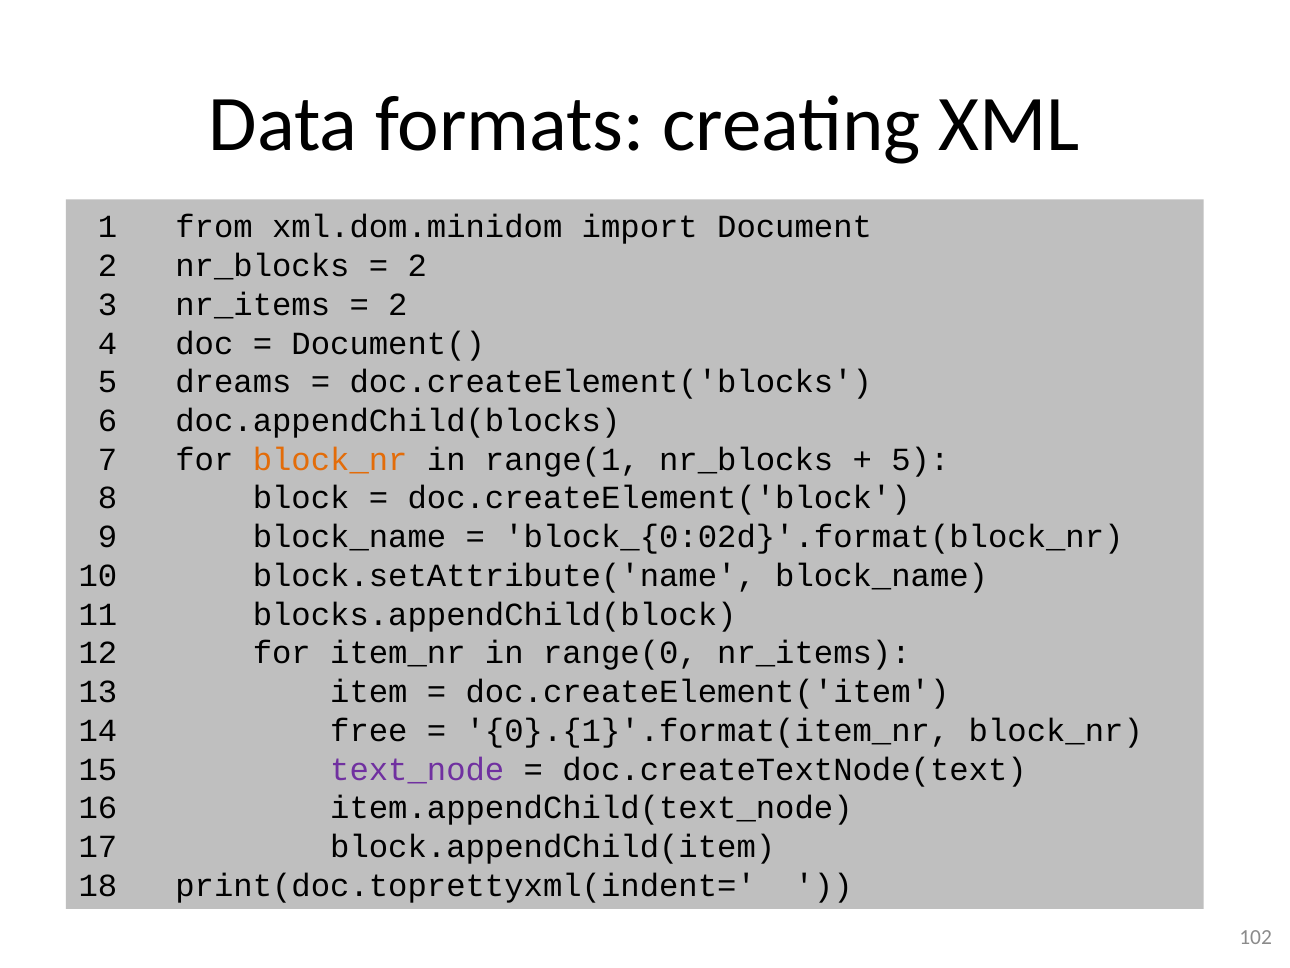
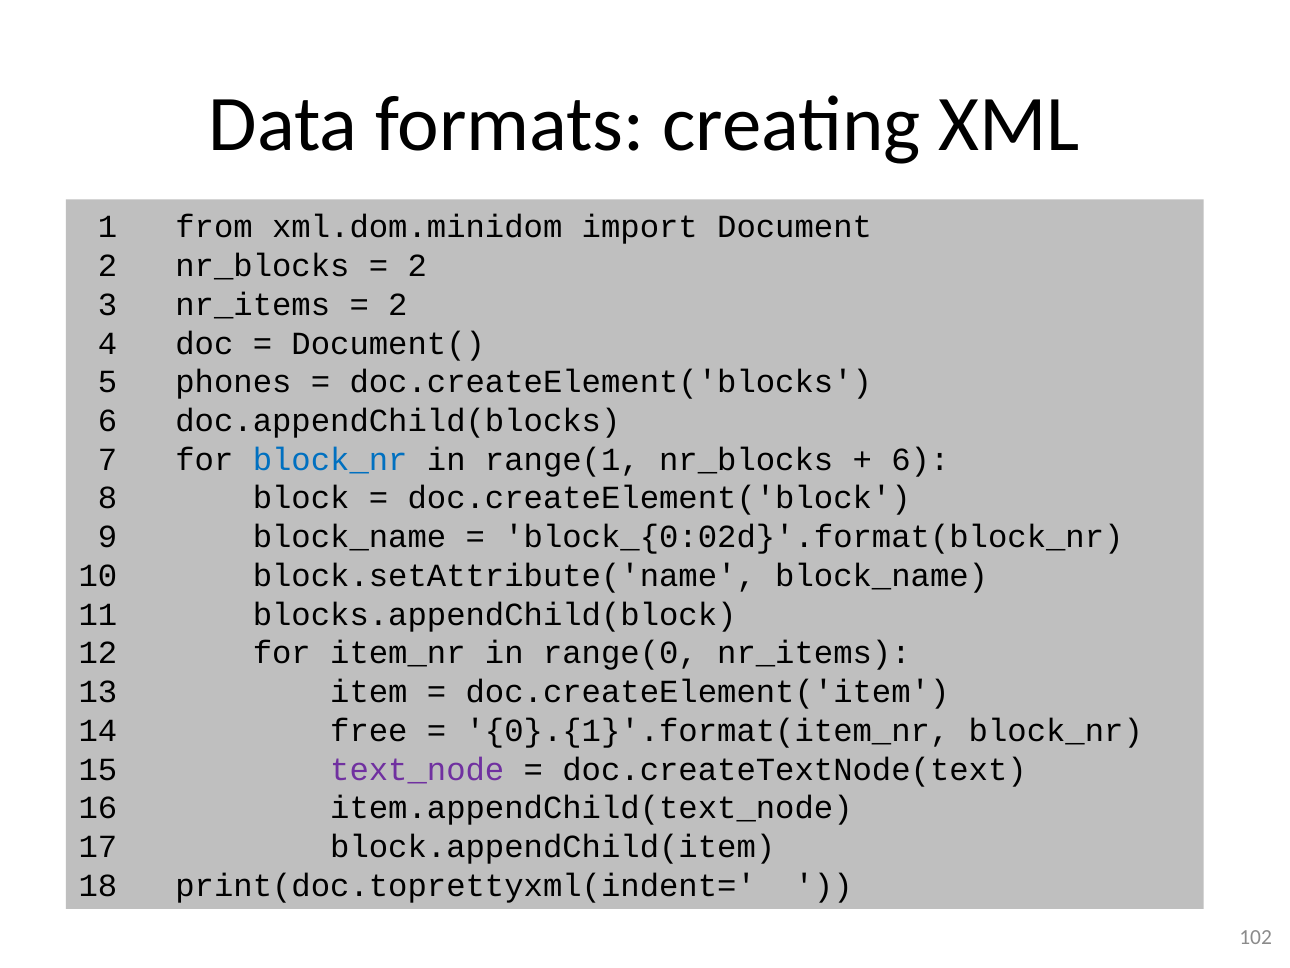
dreams: dreams -> phones
block_nr at (330, 459) colour: orange -> blue
5 at (920, 459): 5 -> 6
